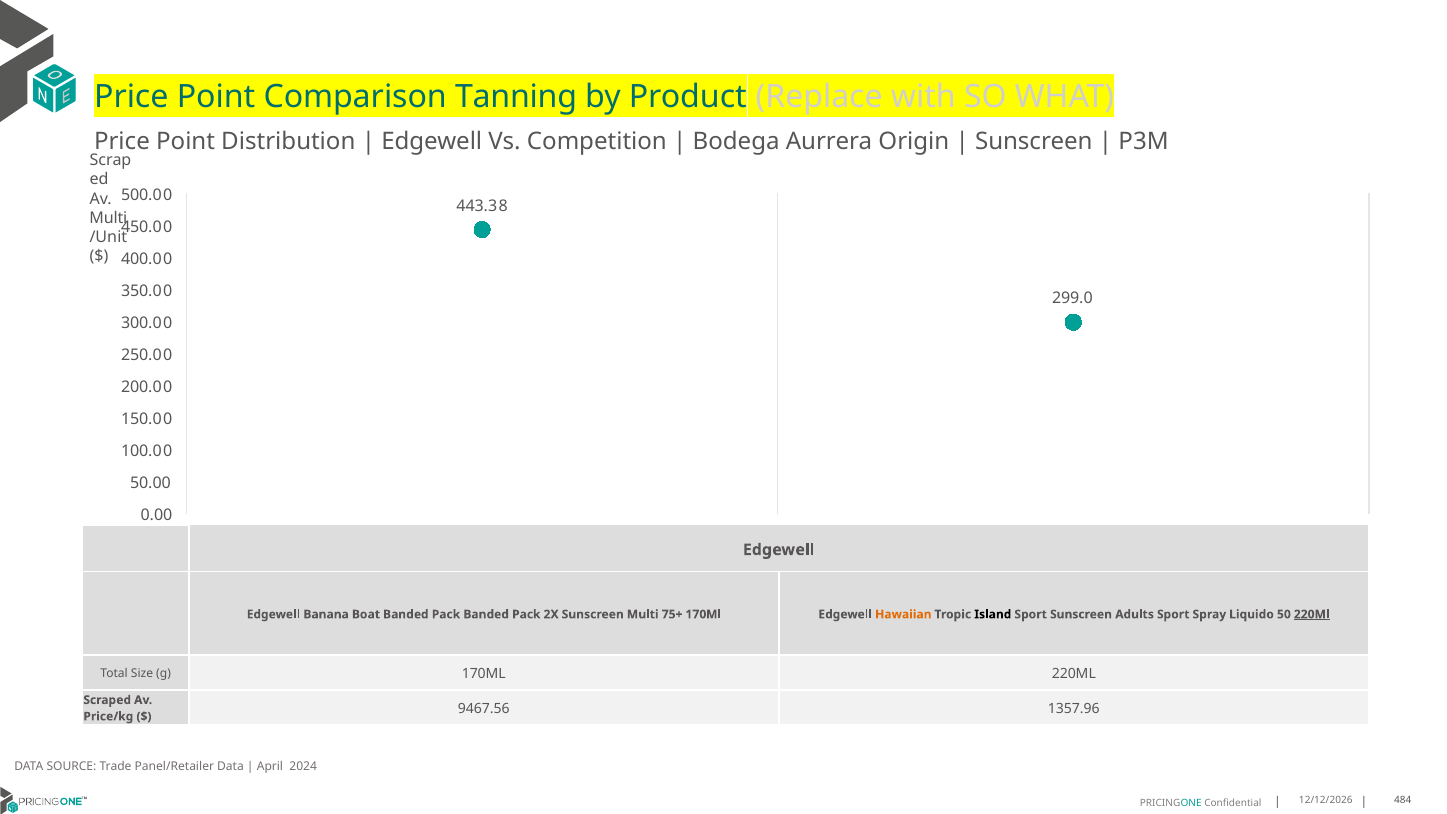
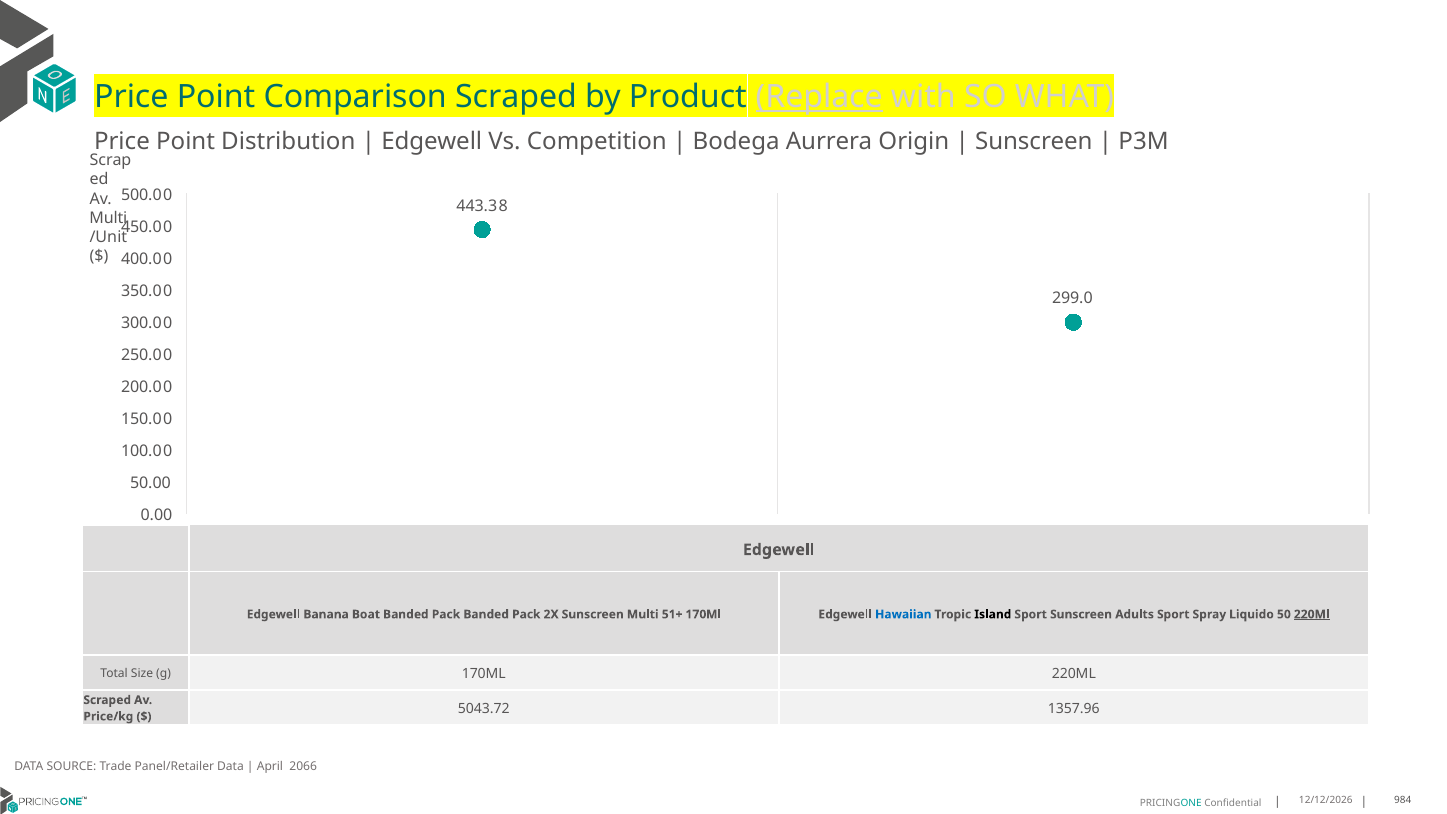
Comparison Tanning: Tanning -> Scraped
Replace underline: none -> present
75+: 75+ -> 51+
Hawaiian colour: orange -> blue
9467.56: 9467.56 -> 5043.72
2024: 2024 -> 2066
484: 484 -> 984
